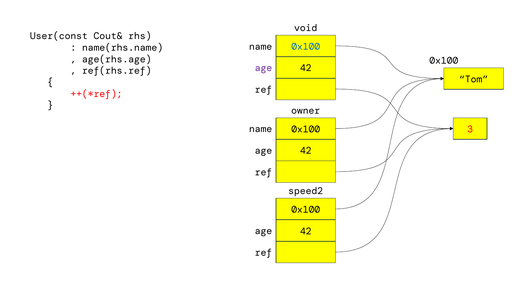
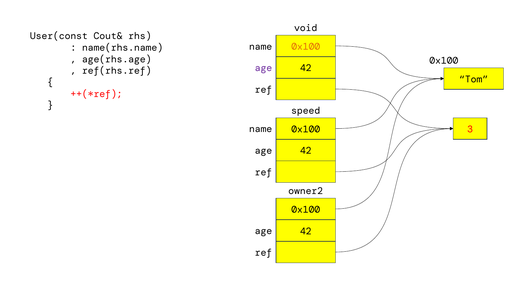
0x100 at (306, 47) colour: blue -> orange
owner: owner -> speed
speed2: speed2 -> owner2
